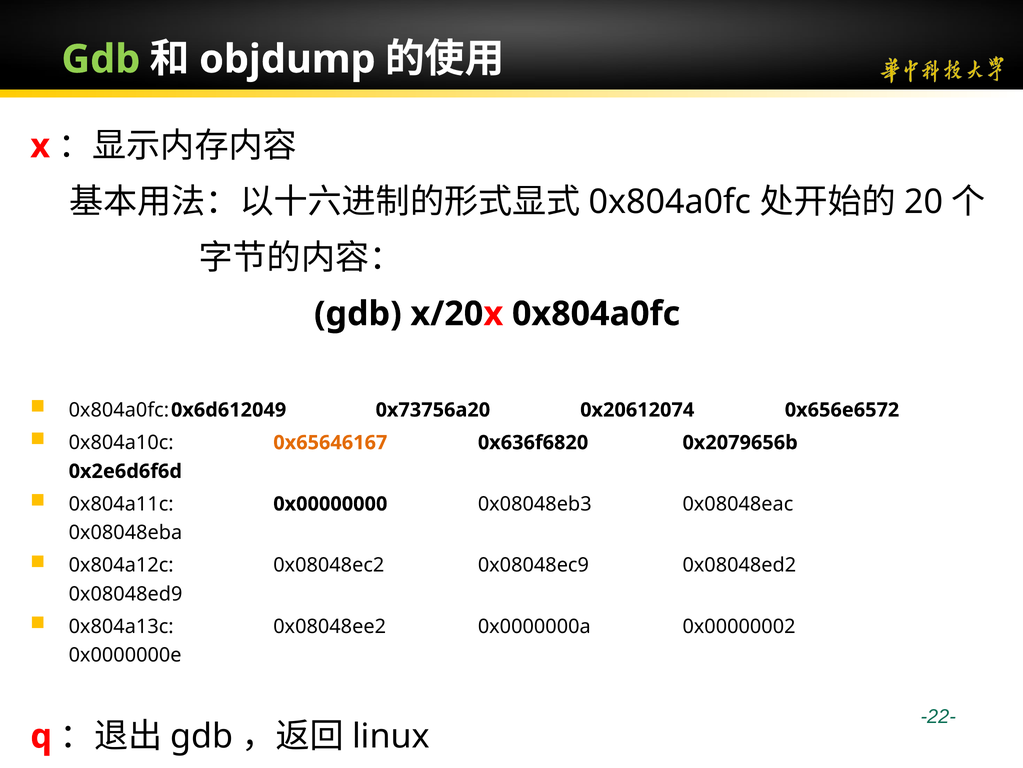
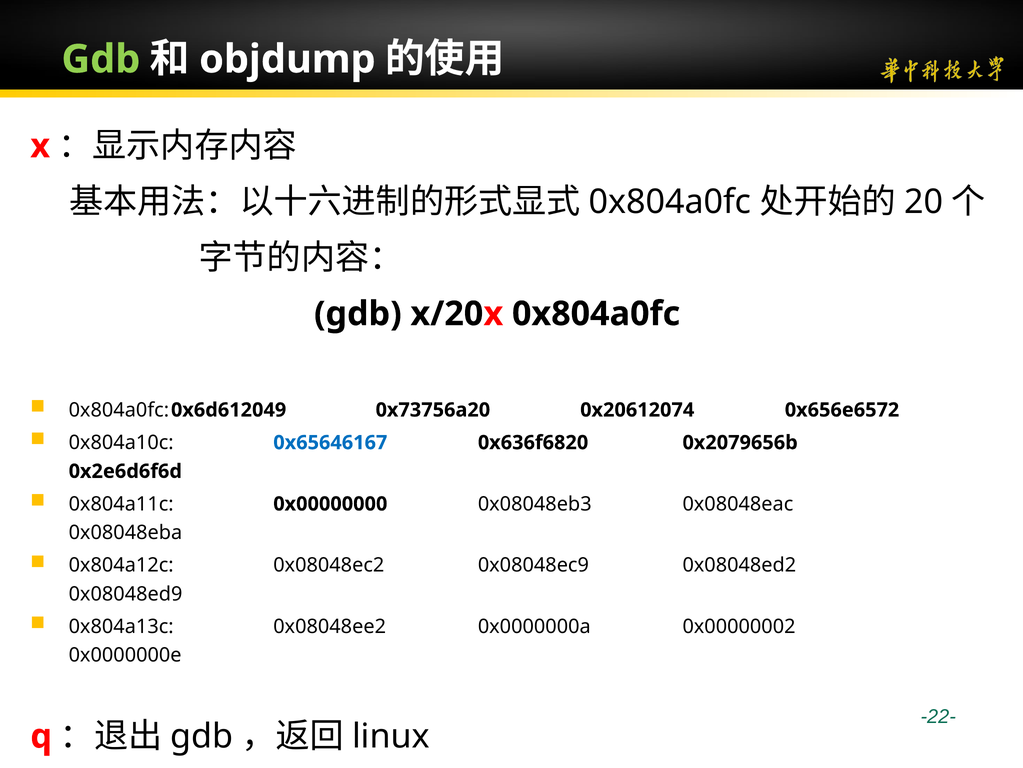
0x65646167 colour: orange -> blue
